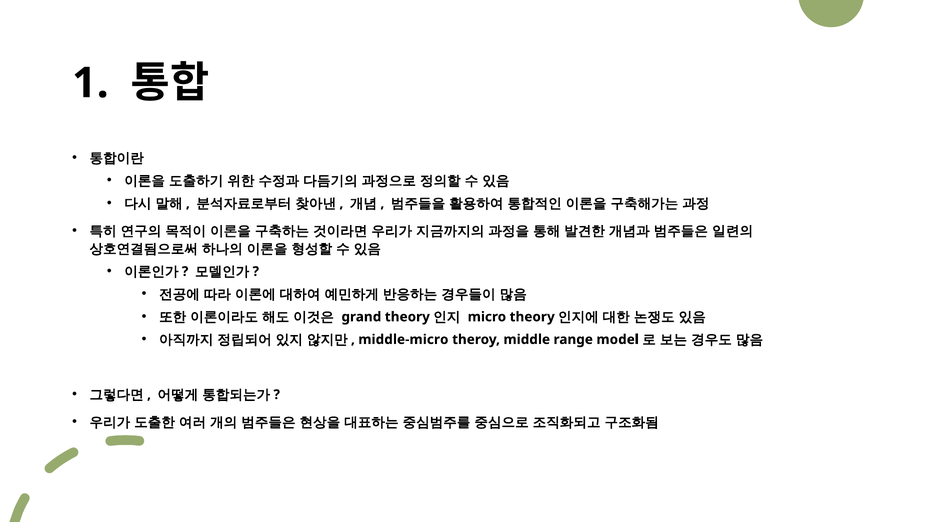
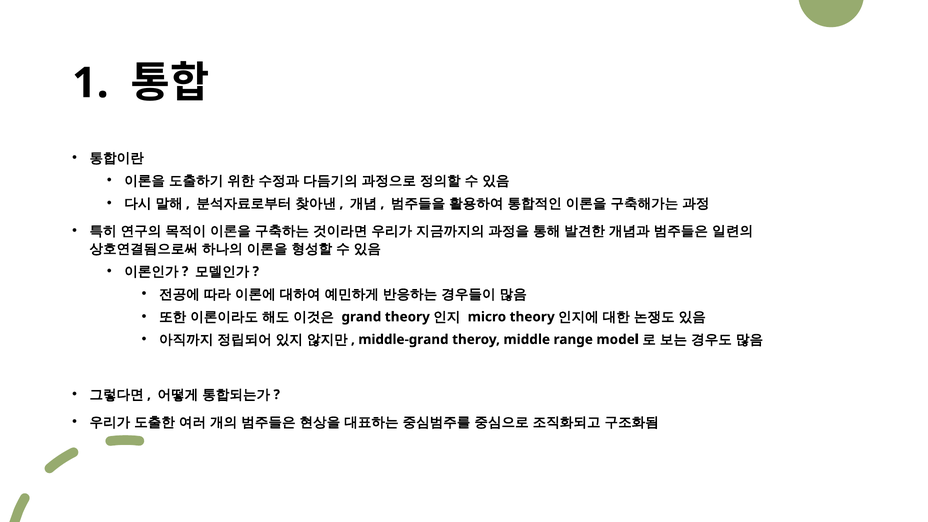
middle-micro: middle-micro -> middle-grand
